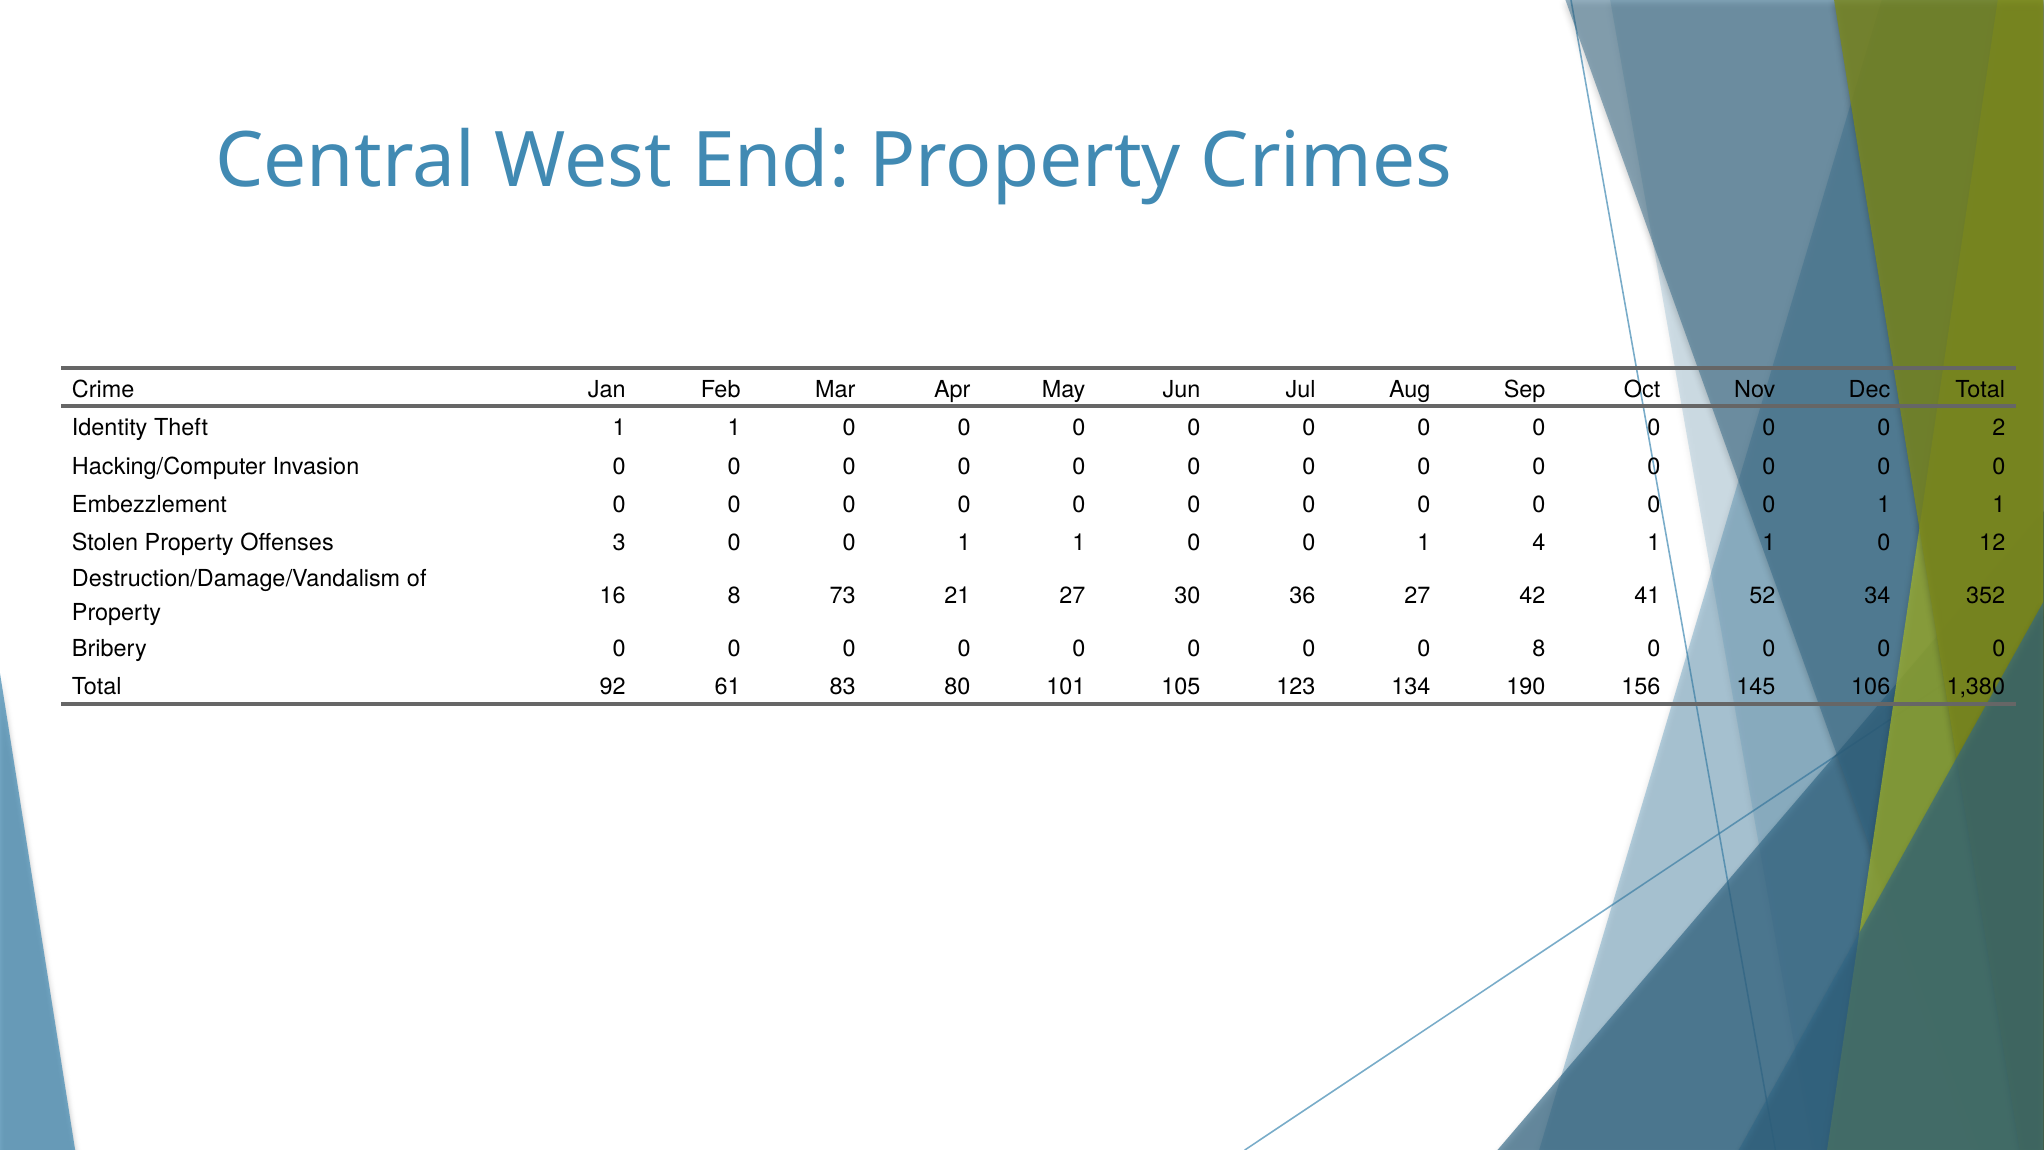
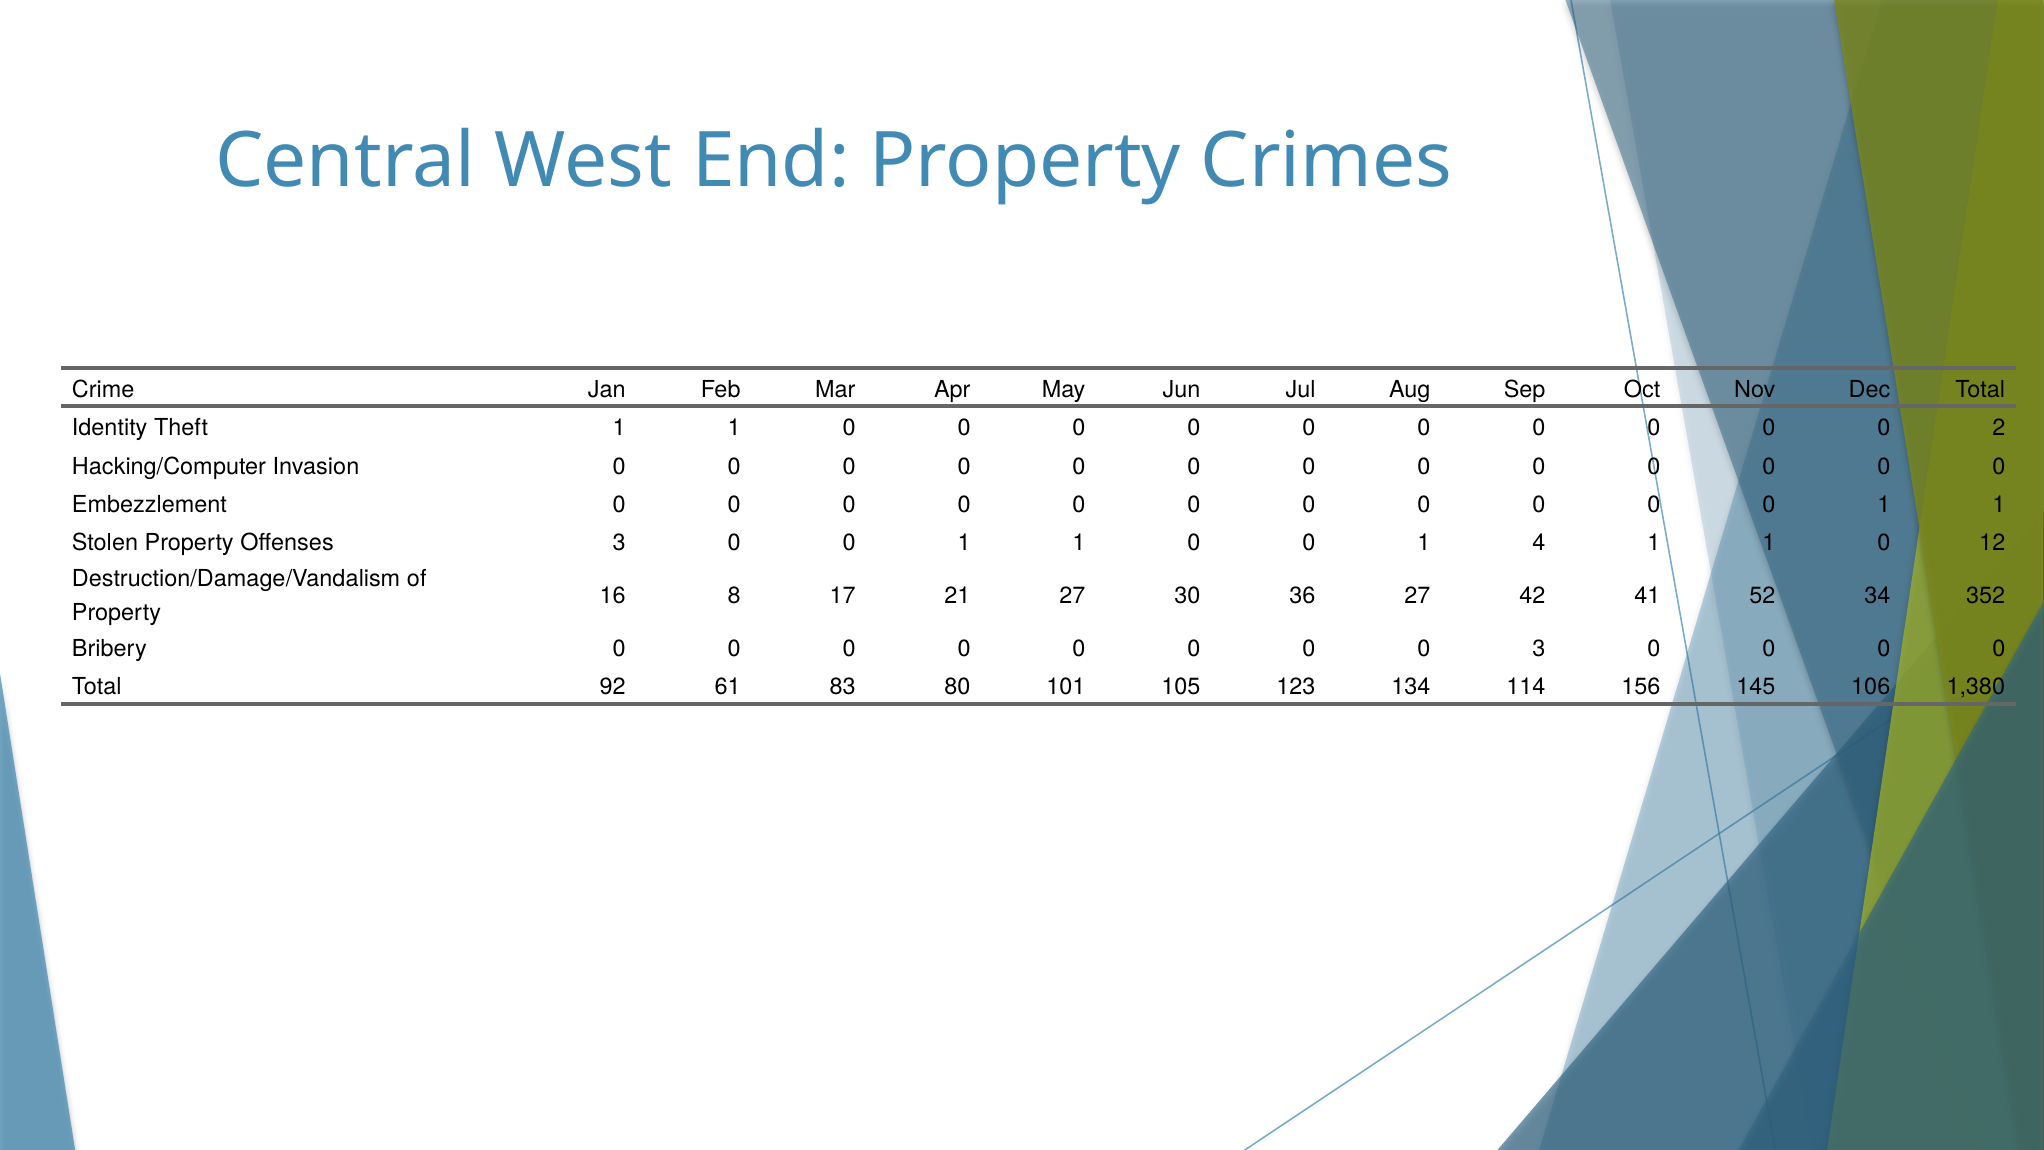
73: 73 -> 17
0 8: 8 -> 3
190: 190 -> 114
